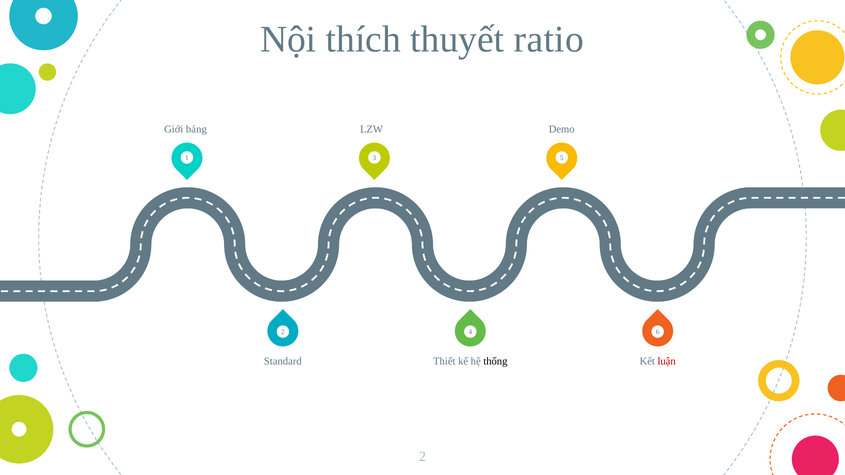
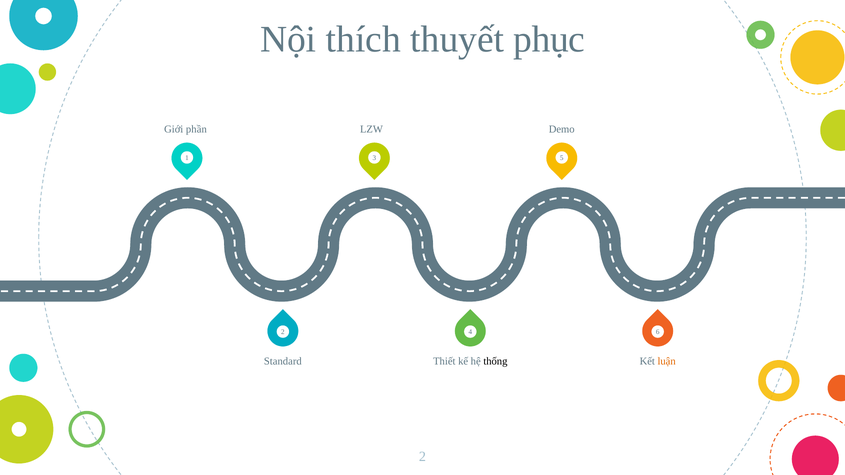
ratio: ratio -> phục
bảng: bảng -> phần
luận colour: red -> orange
